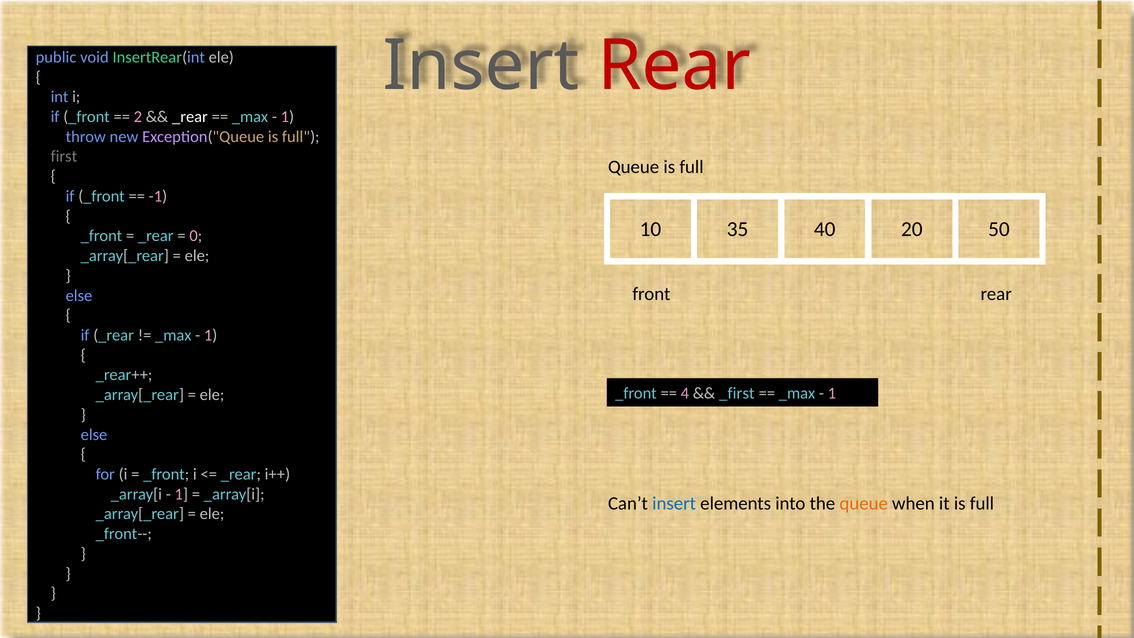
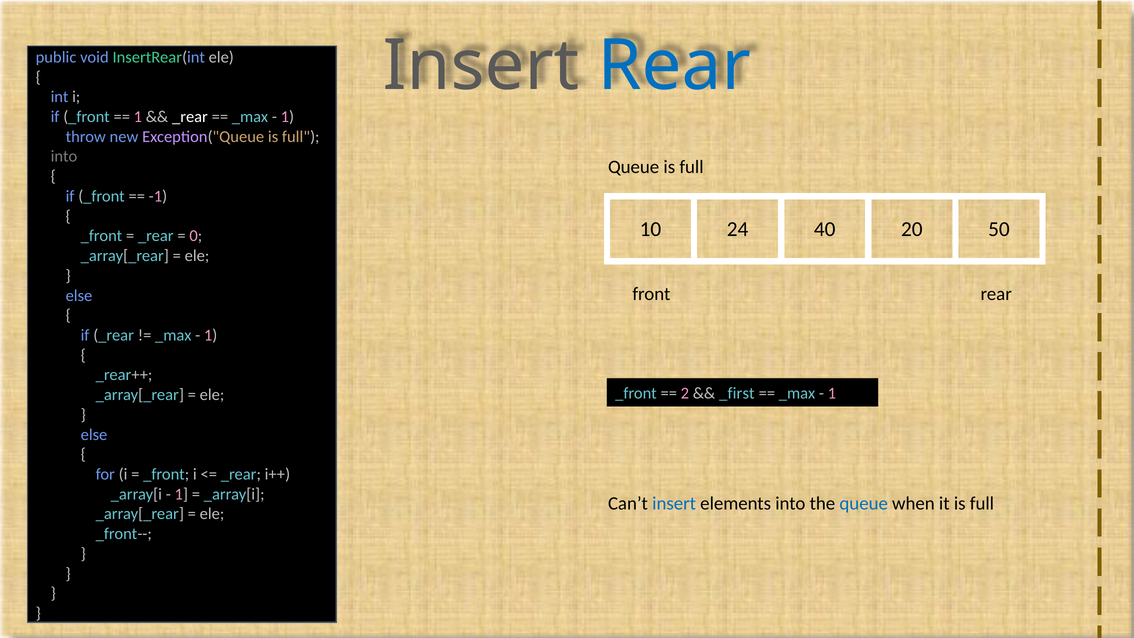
Rear at (674, 66) colour: red -> blue
2 at (138, 117): 2 -> 1
first at (64, 157): first -> into
35: 35 -> 24
4: 4 -> 2
queue at (864, 503) colour: orange -> blue
